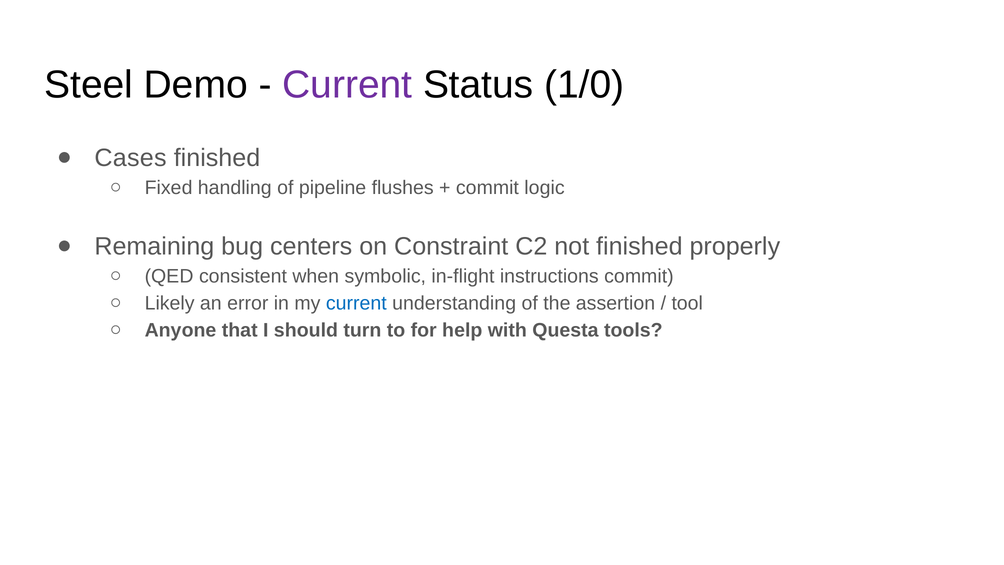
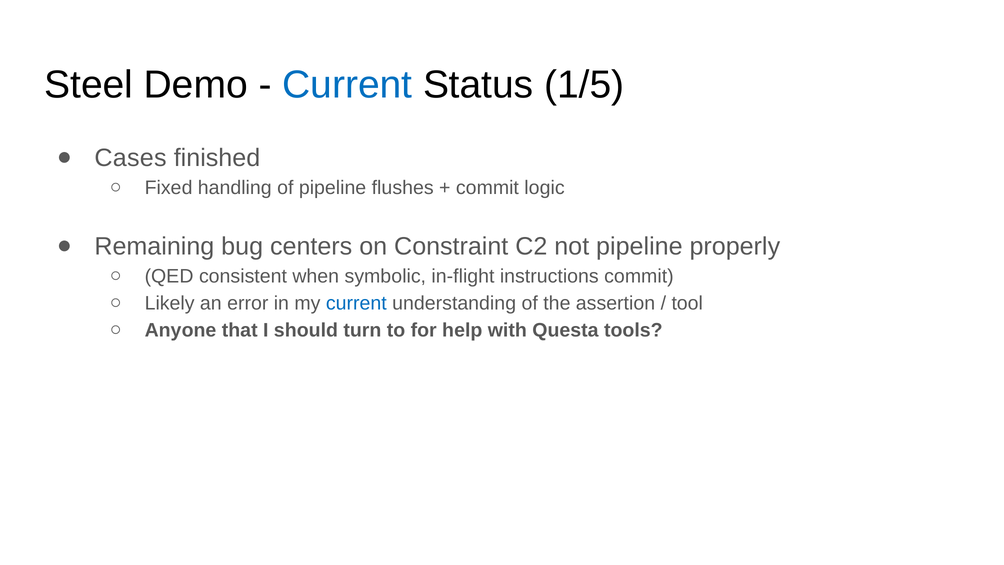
Current at (347, 85) colour: purple -> blue
1/0: 1/0 -> 1/5
not finished: finished -> pipeline
